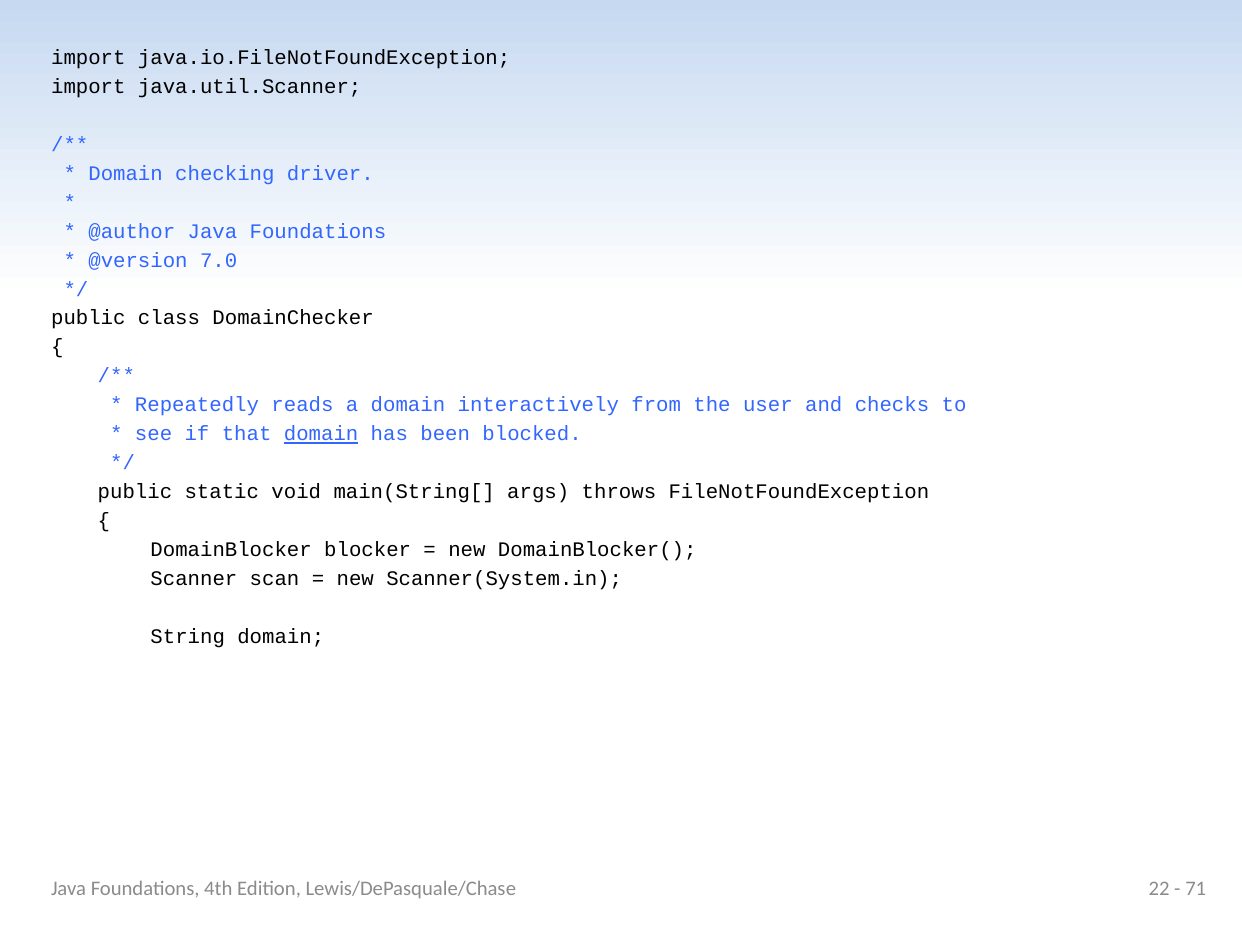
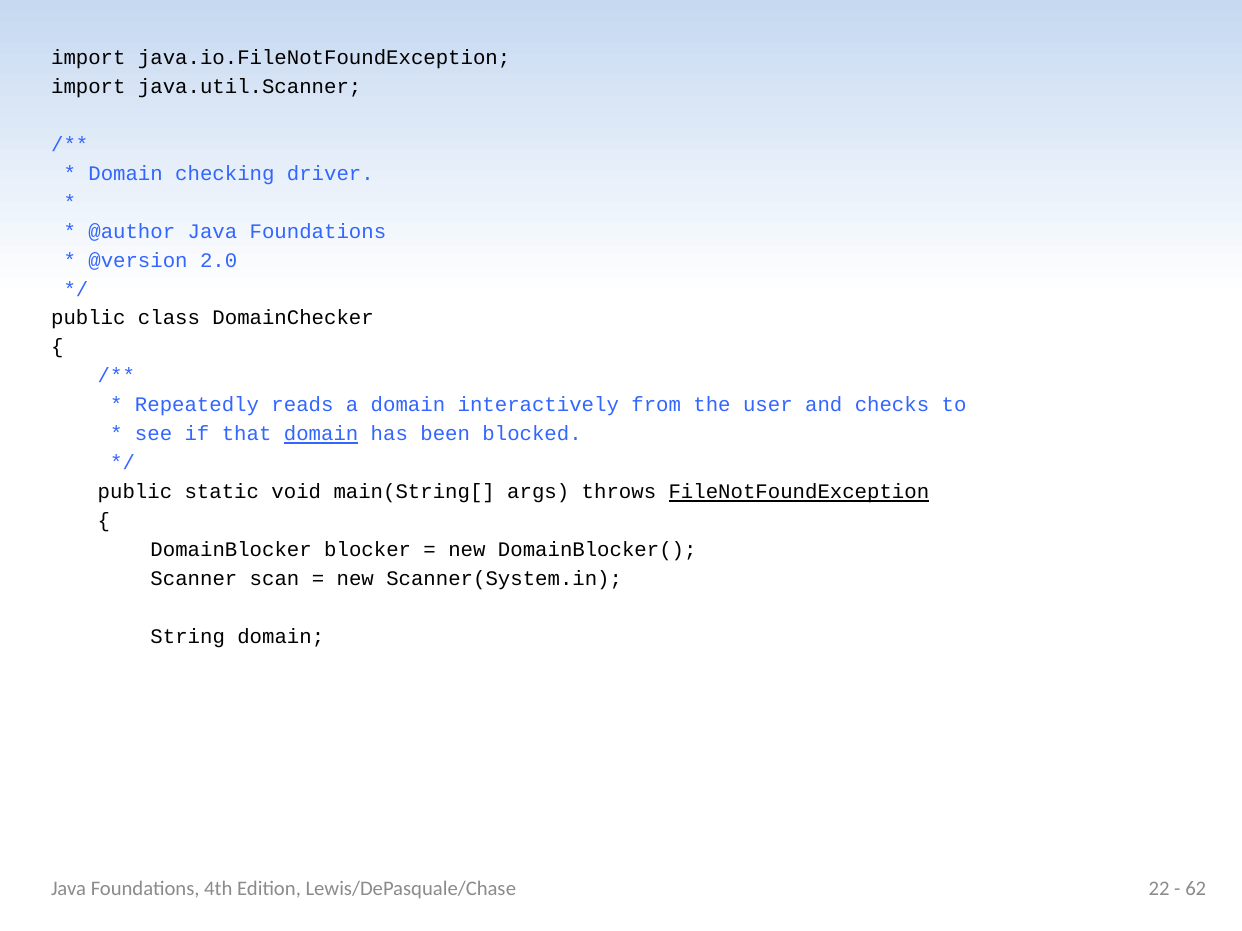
7.0: 7.0 -> 2.0
FileNotFoundException underline: none -> present
71: 71 -> 62
